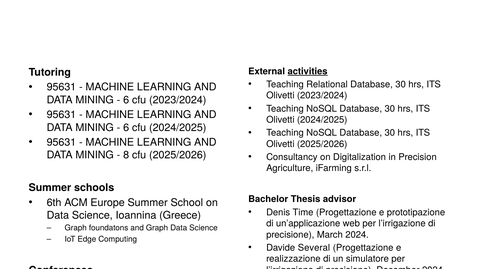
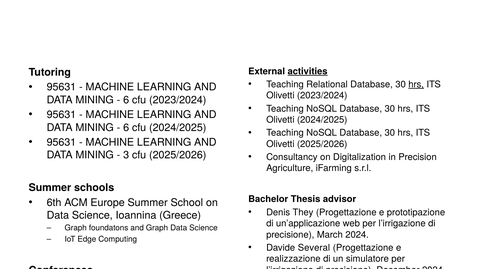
hrs at (416, 85) underline: none -> present
8: 8 -> 3
Time: Time -> They
